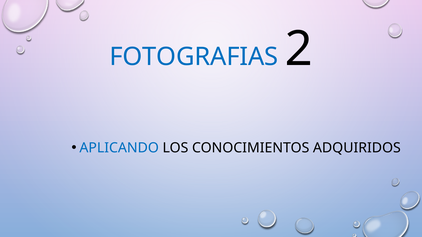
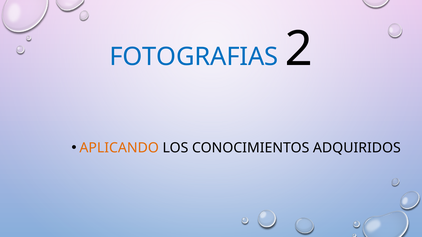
APLICANDO colour: blue -> orange
